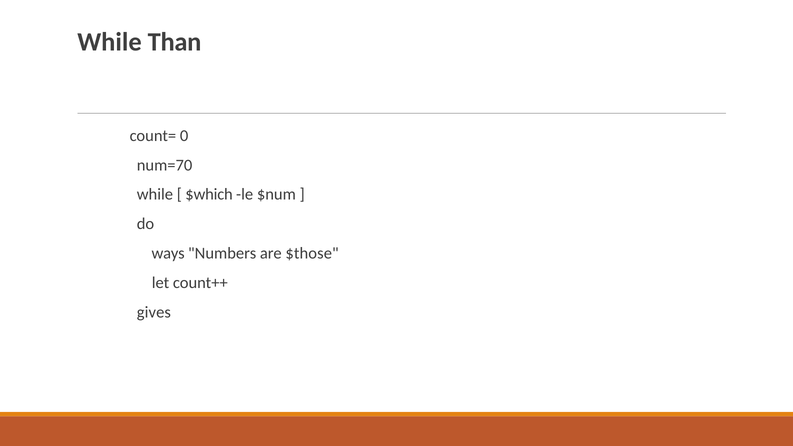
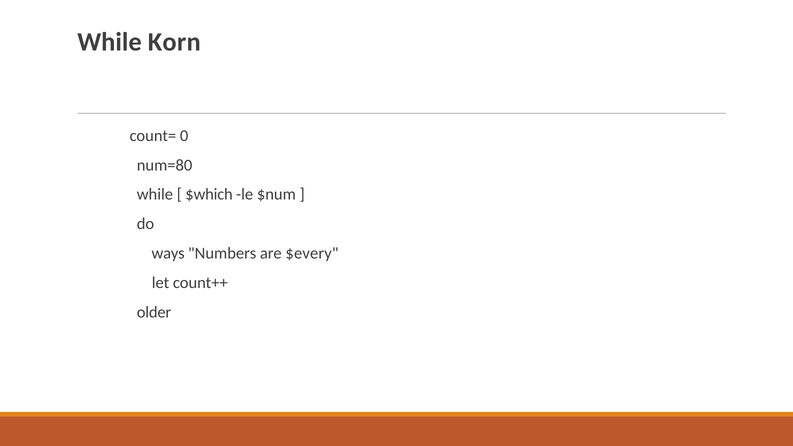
Than: Than -> Korn
num=70: num=70 -> num=80
$those: $those -> $every
gives: gives -> older
